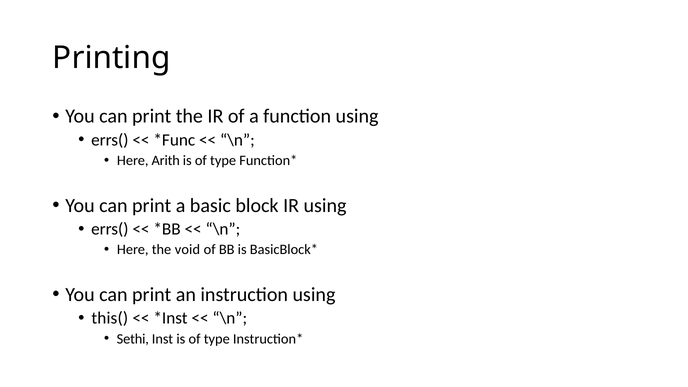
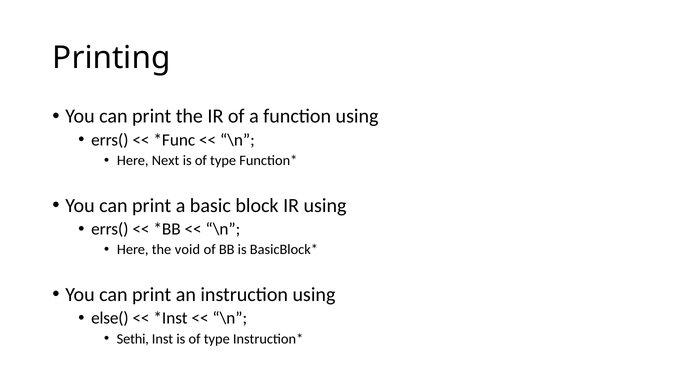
Arith: Arith -> Next
this(: this( -> else(
